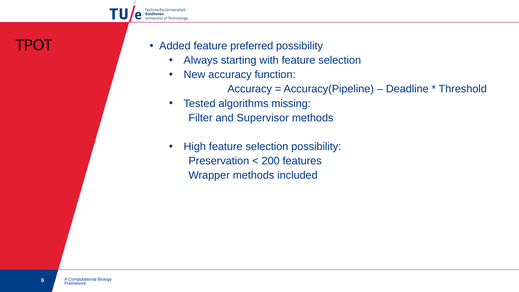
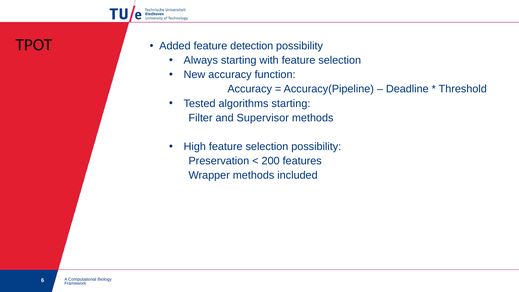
preferred: preferred -> detection
algorithms missing: missing -> starting
